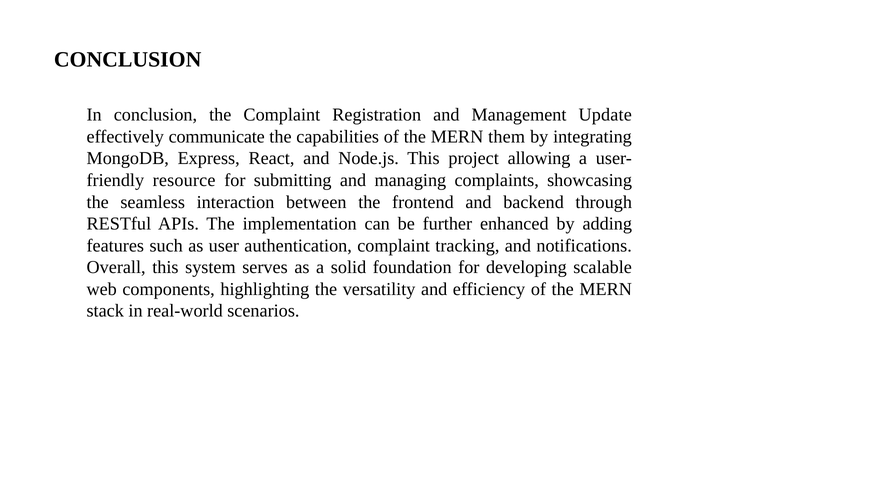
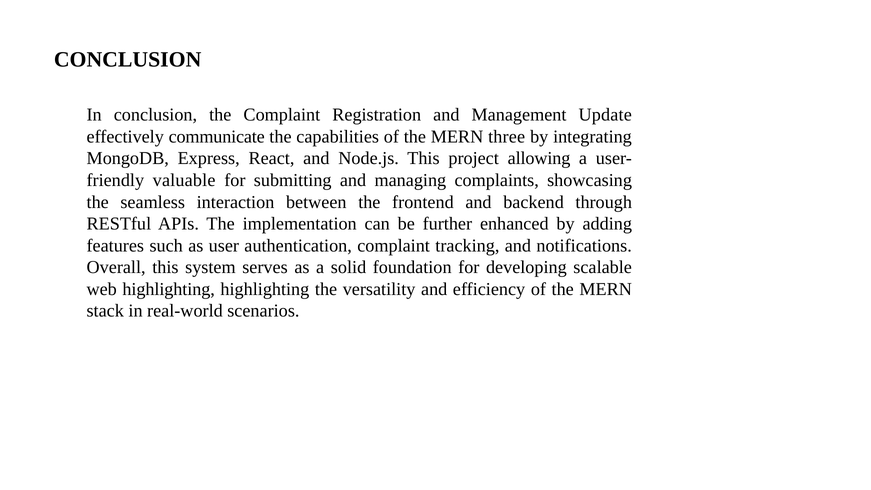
them: them -> three
resource: resource -> valuable
web components: components -> highlighting
